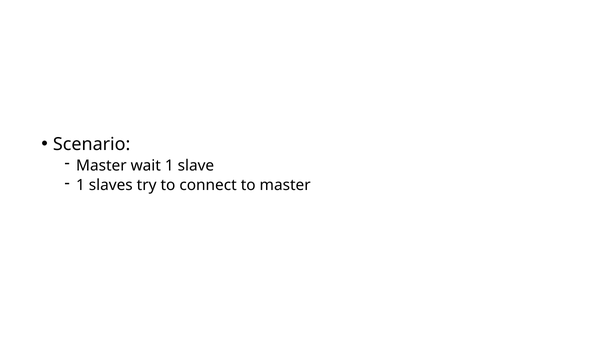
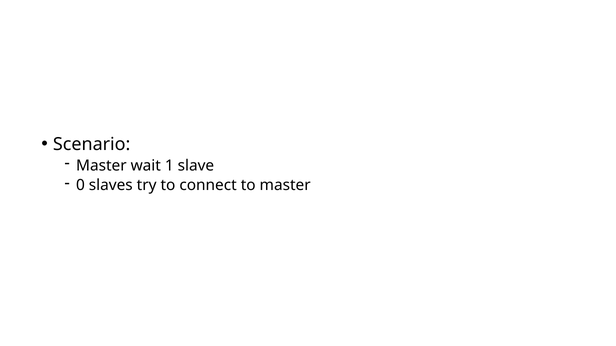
1 at (80, 185): 1 -> 0
